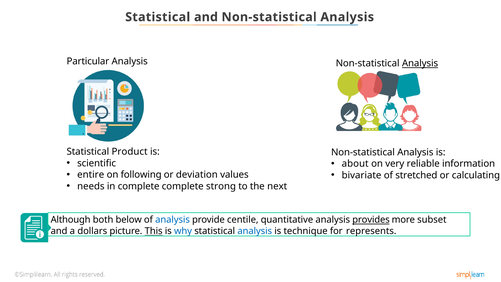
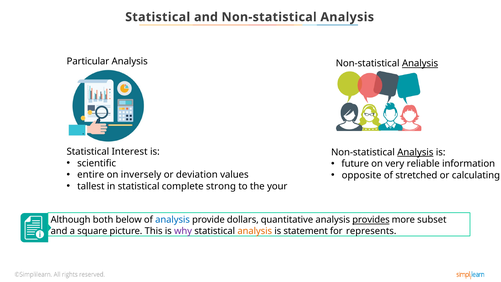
Product: Product -> Interest
Analysis at (415, 152) underline: none -> present
about: about -> future
following: following -> inversely
bivariate: bivariate -> opposite
needs: needs -> tallest
in complete: complete -> statistical
next: next -> your
centile: centile -> dollars
dollars: dollars -> square
This underline: present -> none
why colour: blue -> purple
analysis at (255, 231) colour: blue -> orange
technique: technique -> statement
